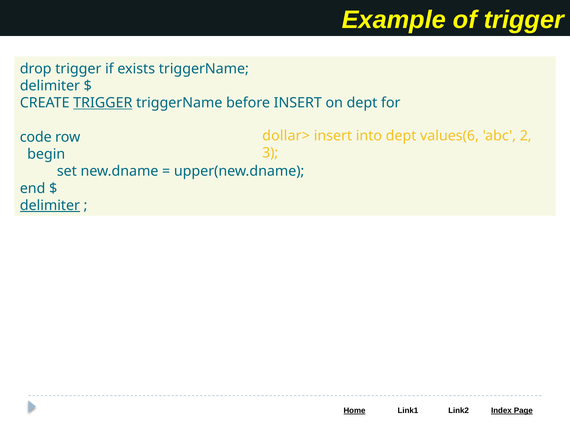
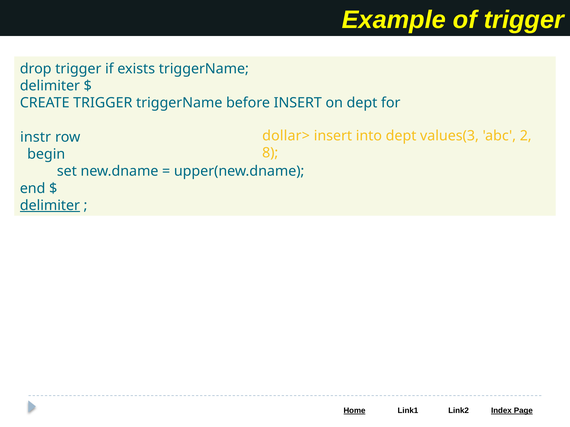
TRIGGER at (103, 103) underline: present -> none
values(6: values(6 -> values(3
code: code -> instr
3: 3 -> 8
